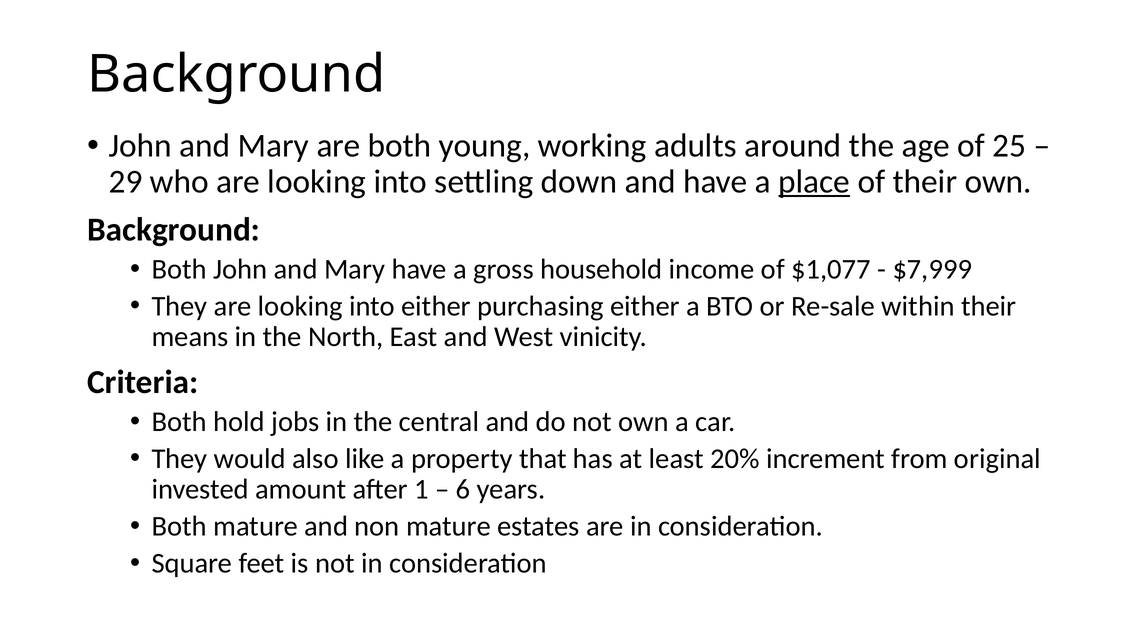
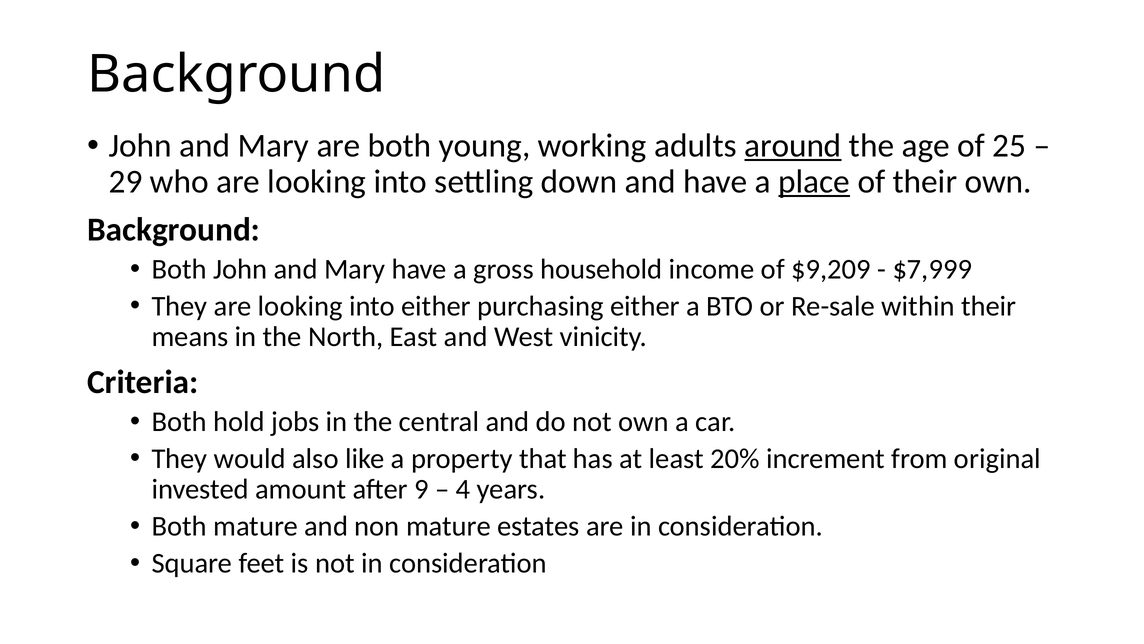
around underline: none -> present
$1,077: $1,077 -> $9,209
1: 1 -> 9
6: 6 -> 4
